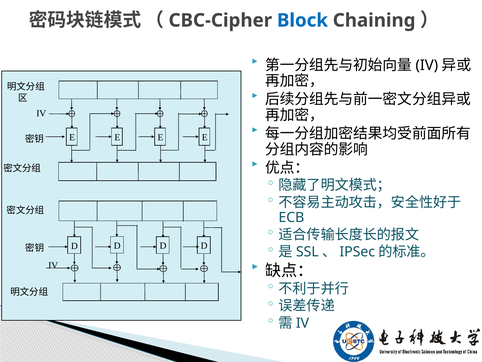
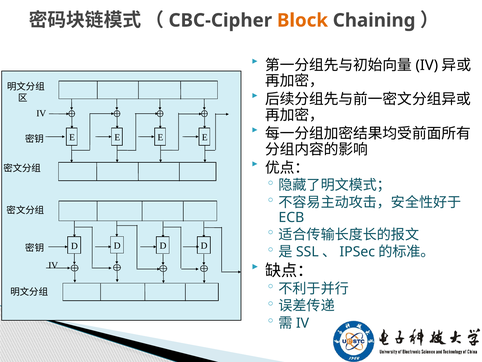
Block colour: blue -> orange
